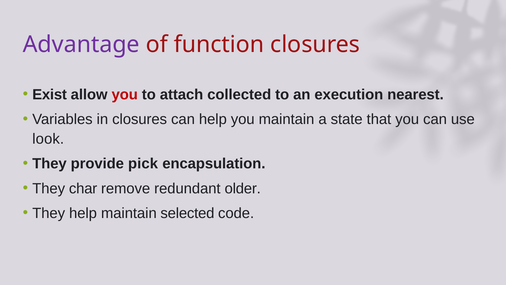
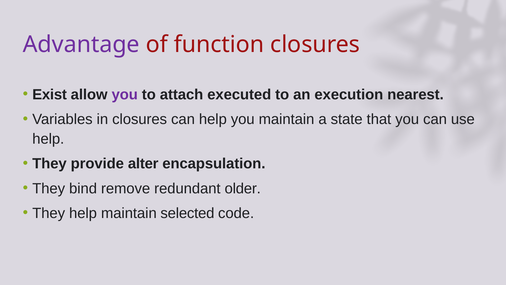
you at (125, 94) colour: red -> purple
collected: collected -> executed
look at (48, 139): look -> help
pick: pick -> alter
char: char -> bind
